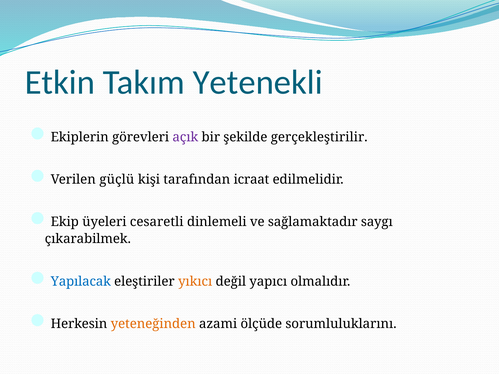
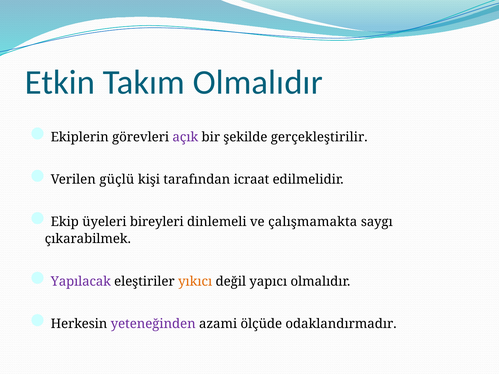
Takım Yetenekli: Yetenekli -> Olmalıdır
cesaretli: cesaretli -> bireyleri
sağlamaktadır: sağlamaktadır -> çalışmamakta
Yapılacak colour: blue -> purple
yeteneğinden colour: orange -> purple
sorumluluklarını: sorumluluklarını -> odaklandırmadır
